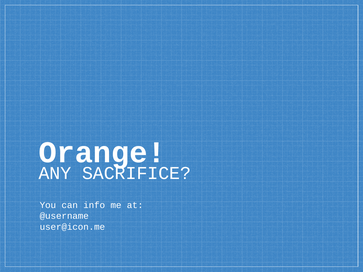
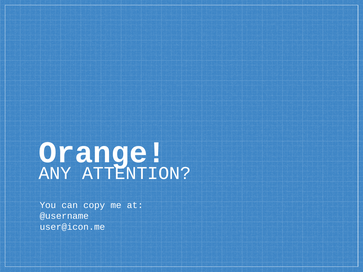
SACRIFICE: SACRIFICE -> ATTENTION
info: info -> copy
